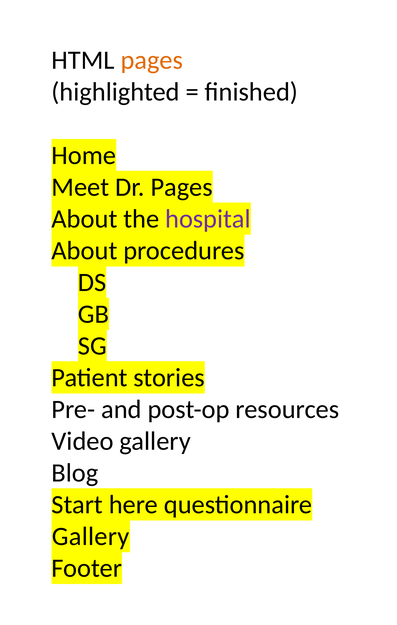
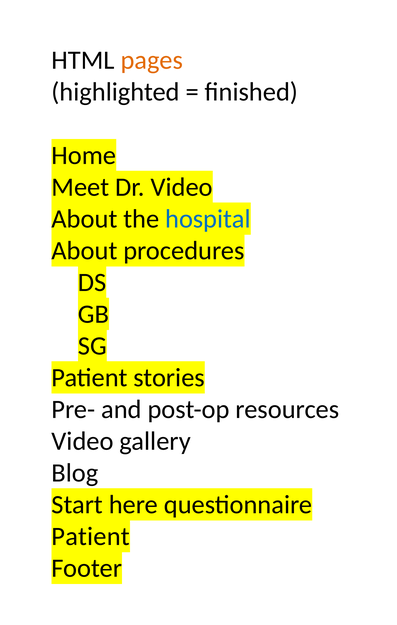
Dr Pages: Pages -> Video
hospital colour: purple -> blue
Gallery at (91, 537): Gallery -> Patient
